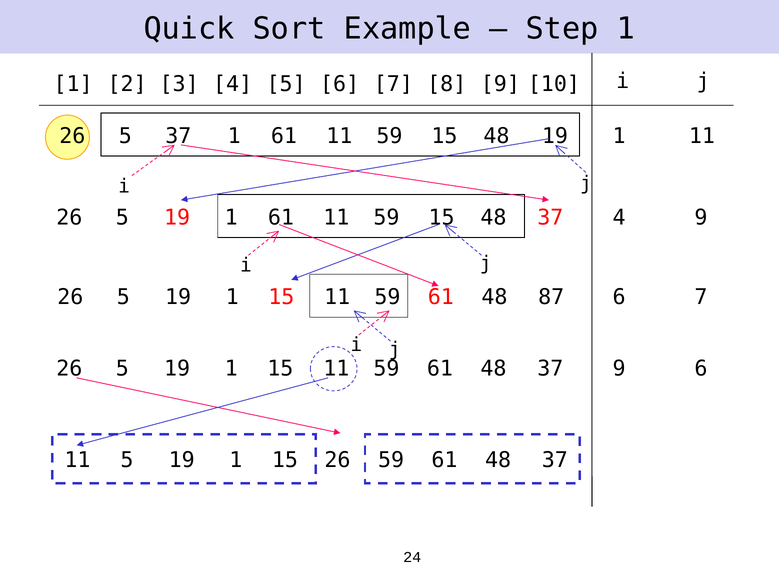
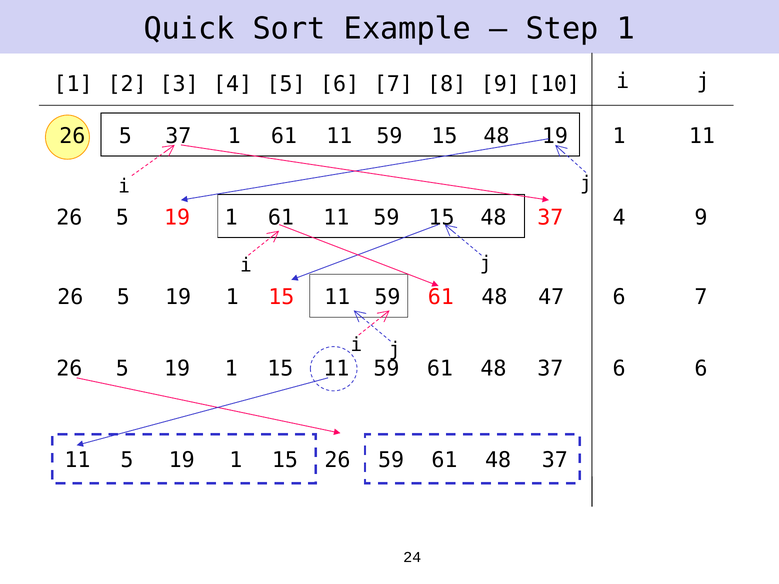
87: 87 -> 47
37 9: 9 -> 6
